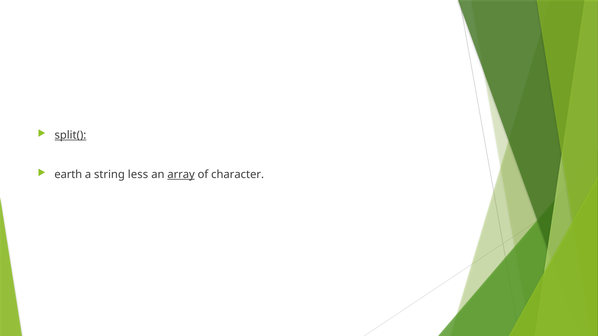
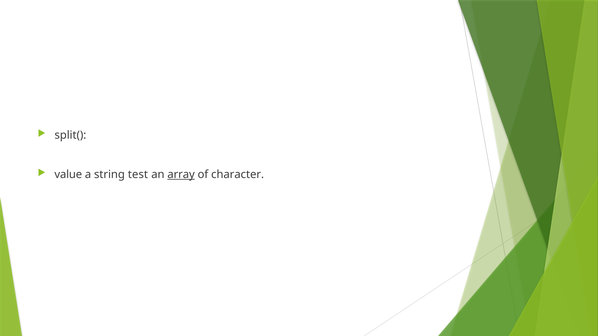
split( underline: present -> none
earth: earth -> value
less: less -> test
